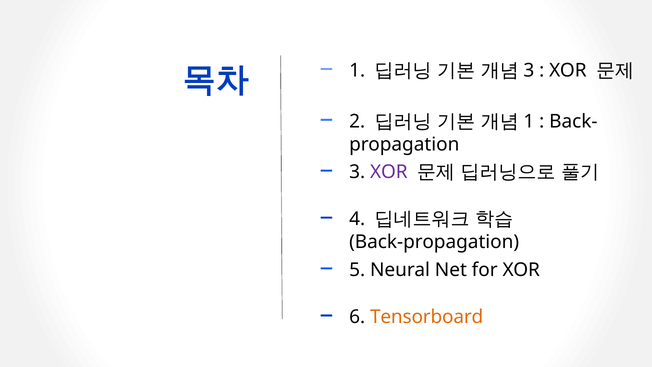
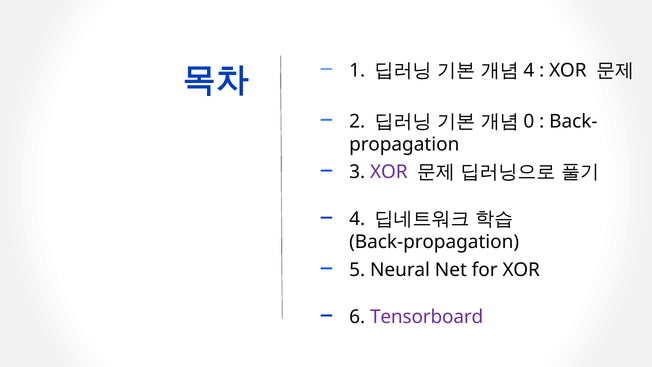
3 at (529, 71): 3 -> 4
1 at (529, 121): 1 -> 0
Tensorboard colour: orange -> purple
